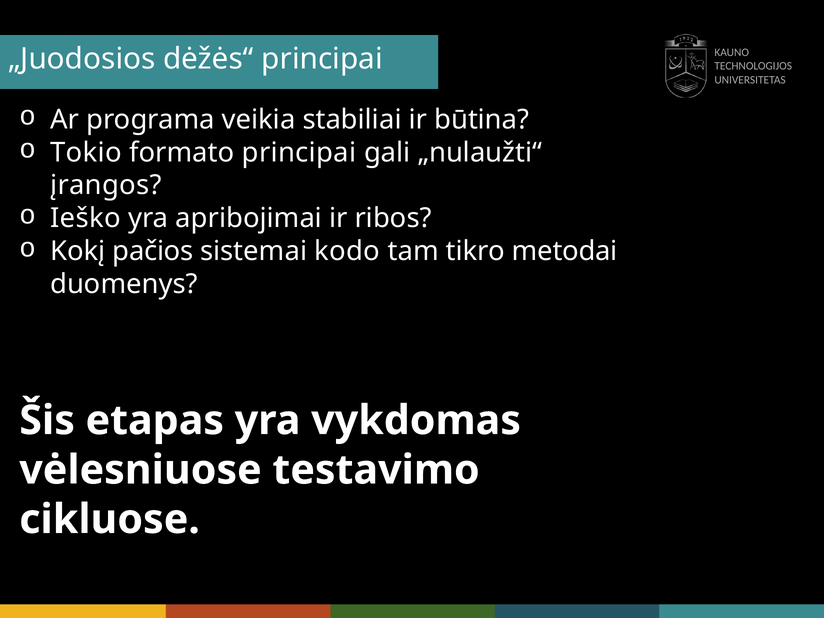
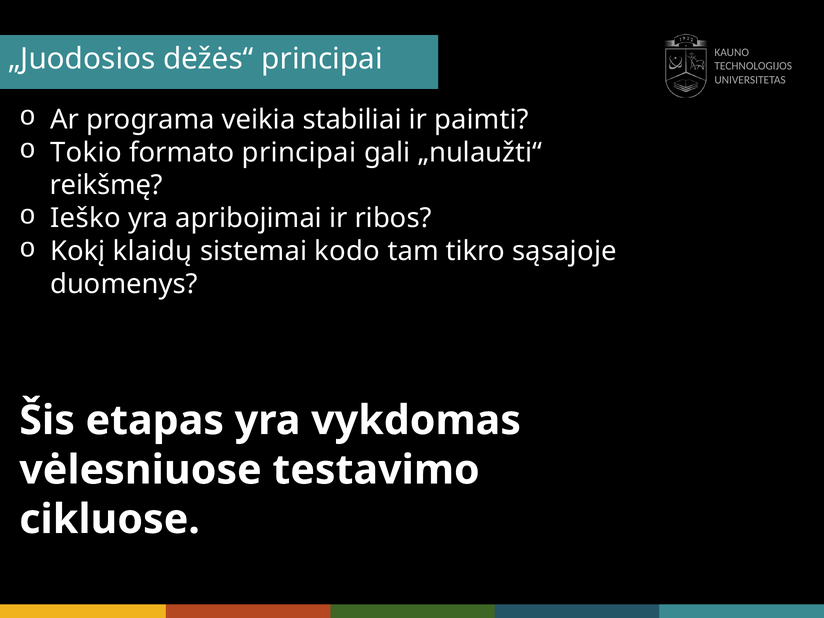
būtina: būtina -> paimti
įrangos: įrangos -> reikšmę
pačios: pačios -> klaidų
metodai: metodai -> sąsajoje
